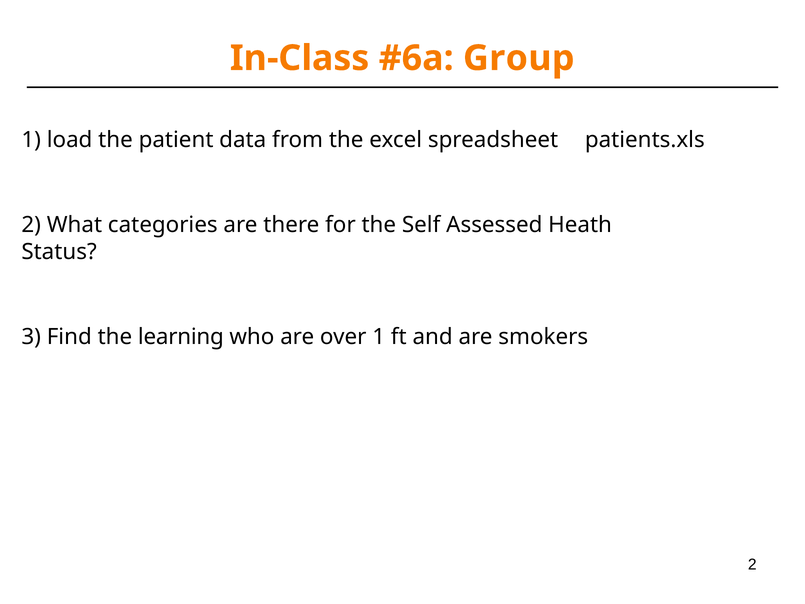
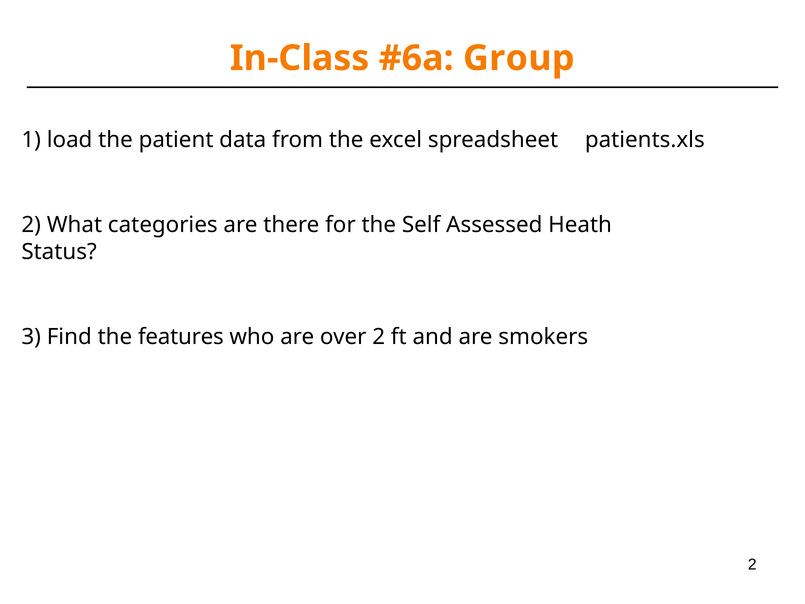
learning: learning -> features
over 1: 1 -> 2
